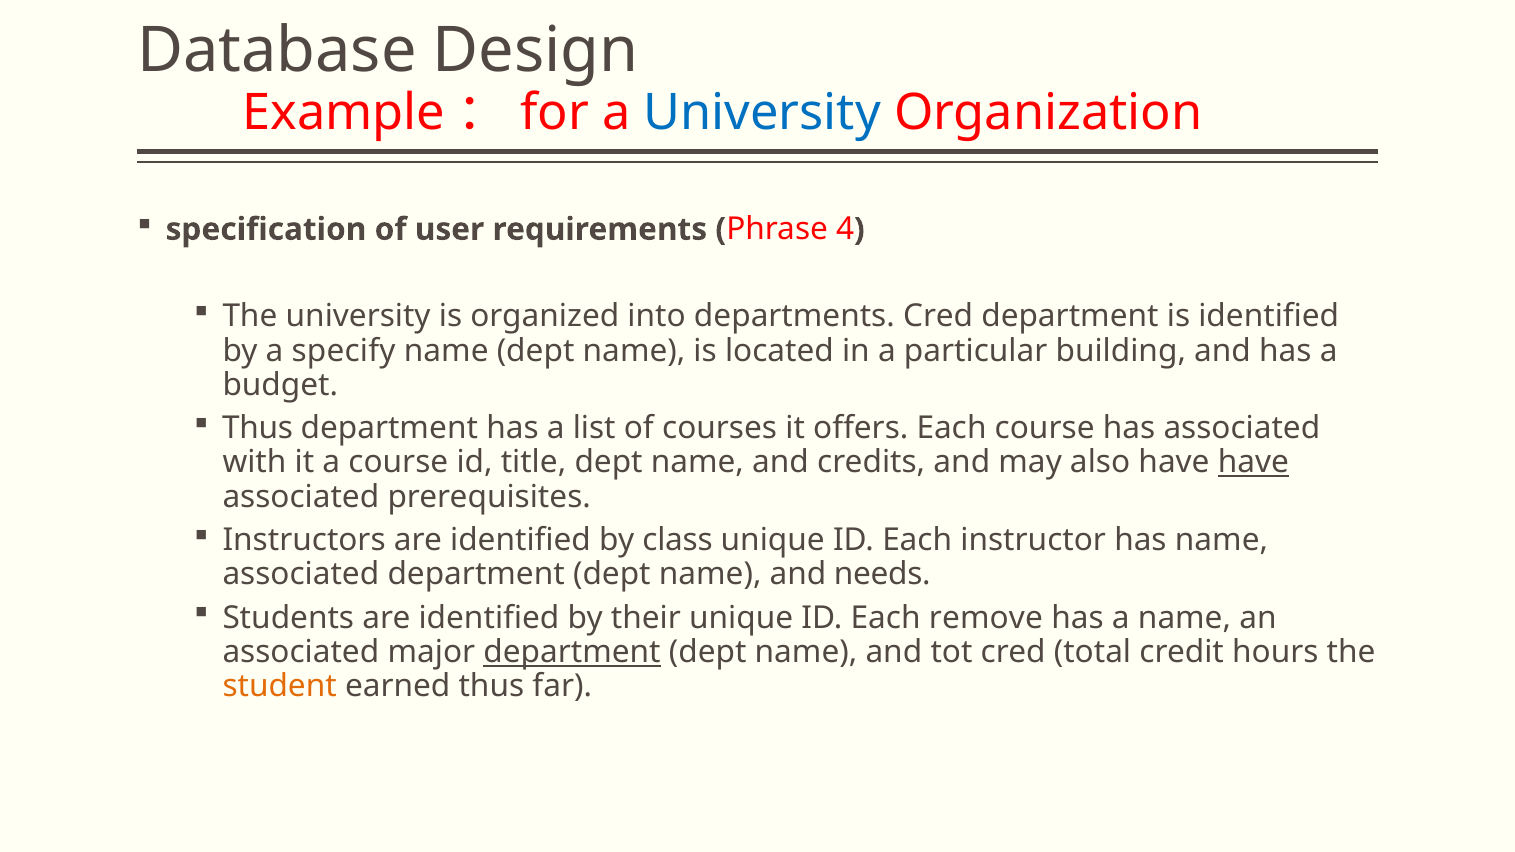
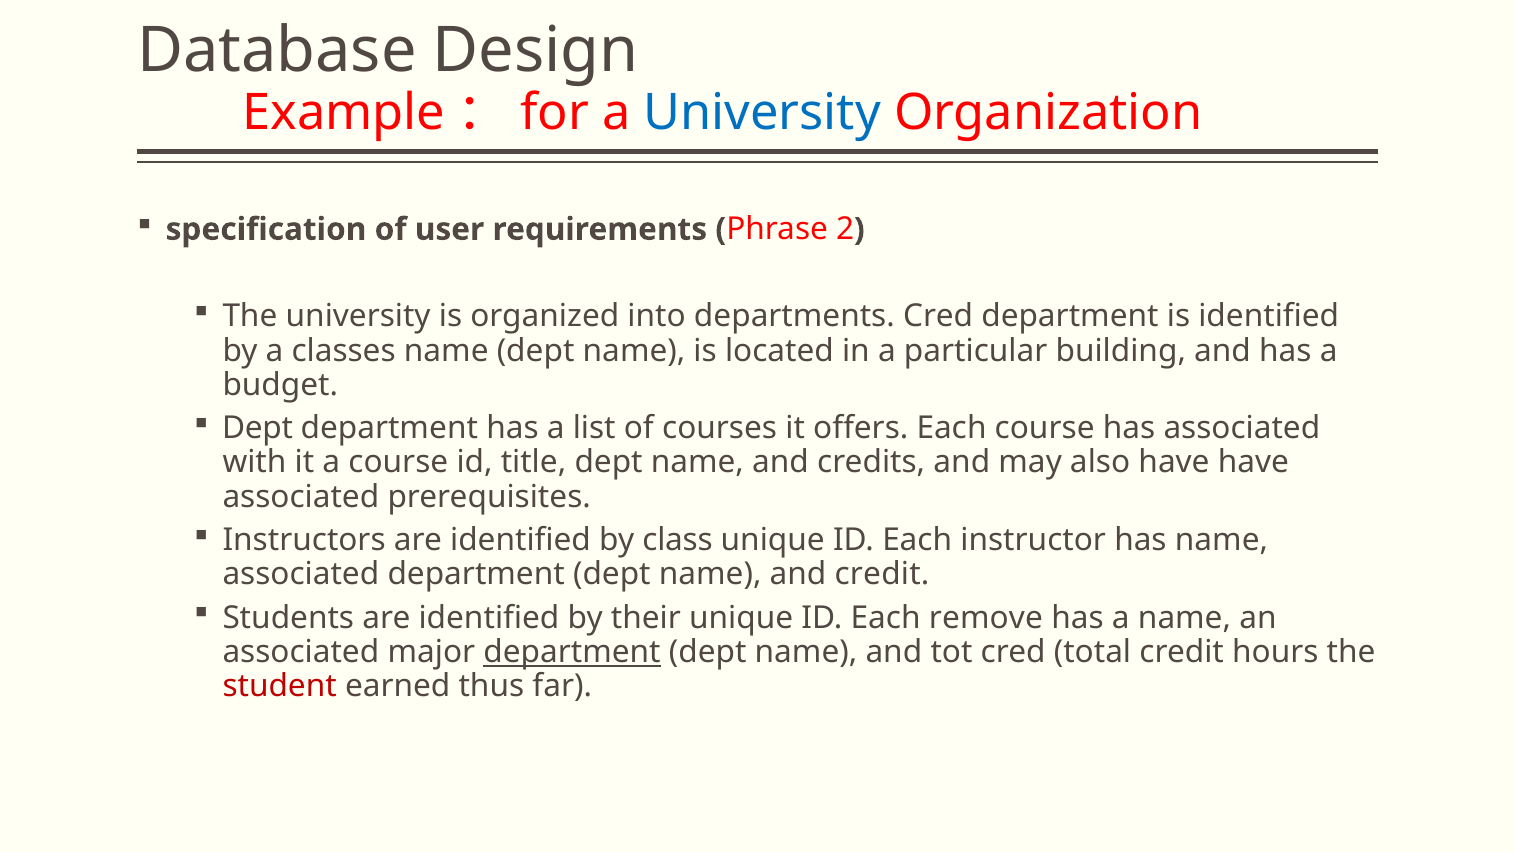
4: 4 -> 2
specify: specify -> classes
Thus at (258, 429): Thus -> Dept
have at (1253, 463) underline: present -> none
and needs: needs -> credit
student colour: orange -> red
